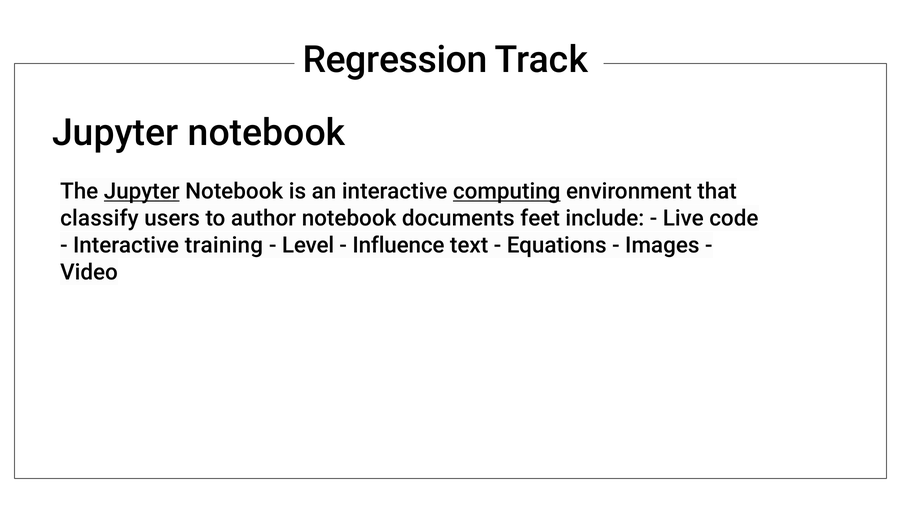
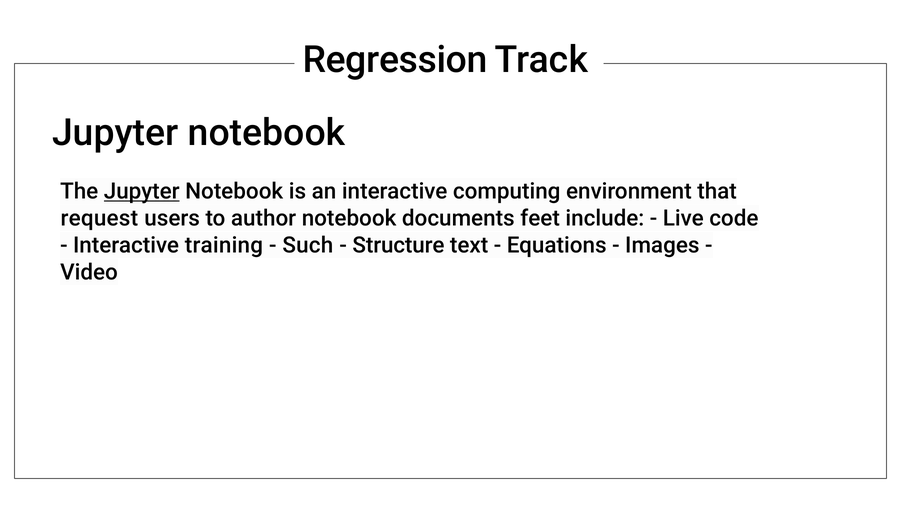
computing underline: present -> none
classify: classify -> request
Level: Level -> Such
Influence: Influence -> Structure
